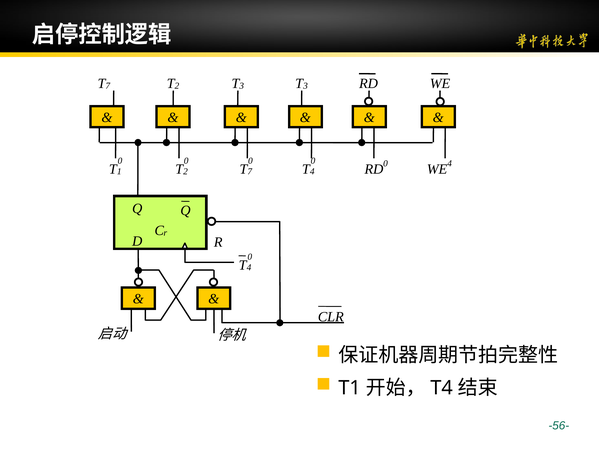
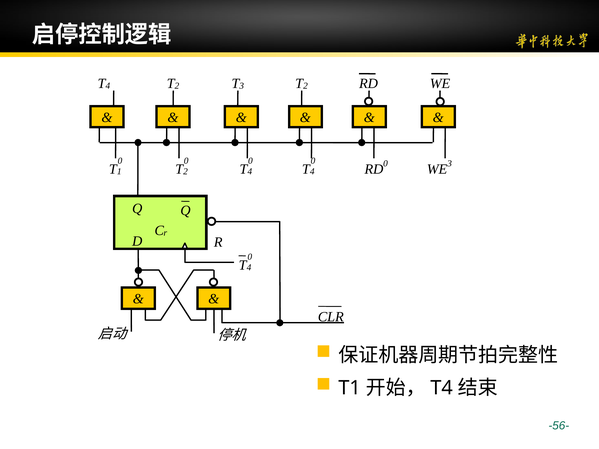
7 at (108, 86): 7 -> 4
3 at (305, 86): 3 -> 2
7 at (250, 172): 7 -> 4
WE 4: 4 -> 3
